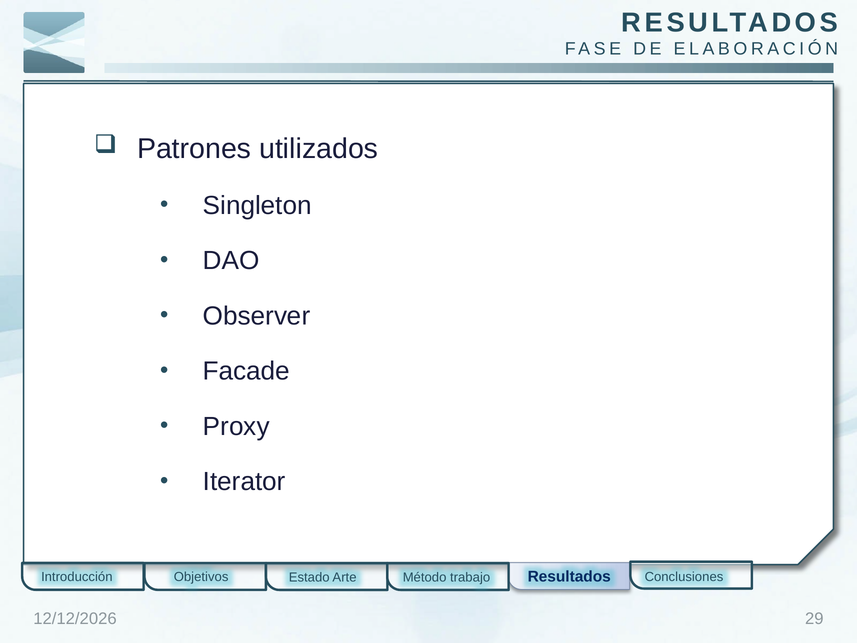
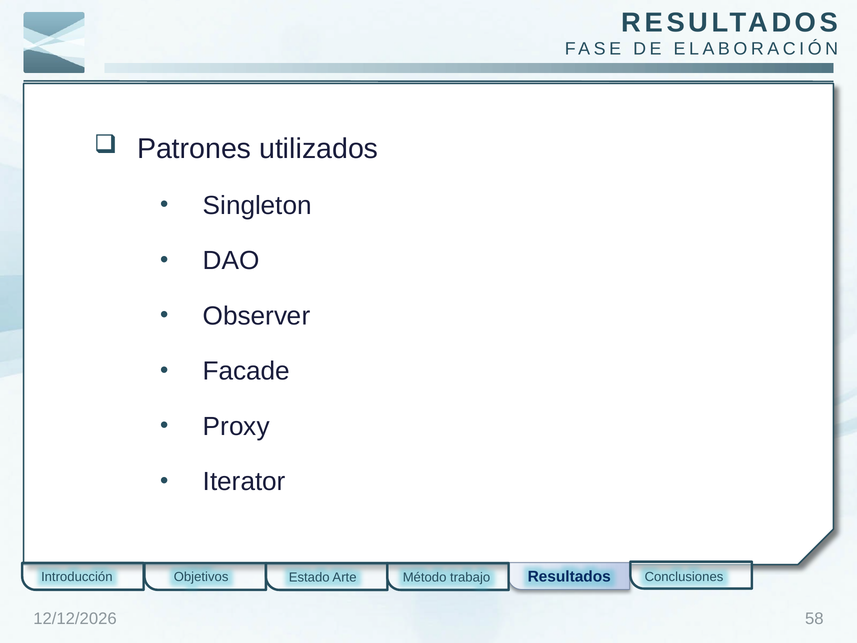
29: 29 -> 58
